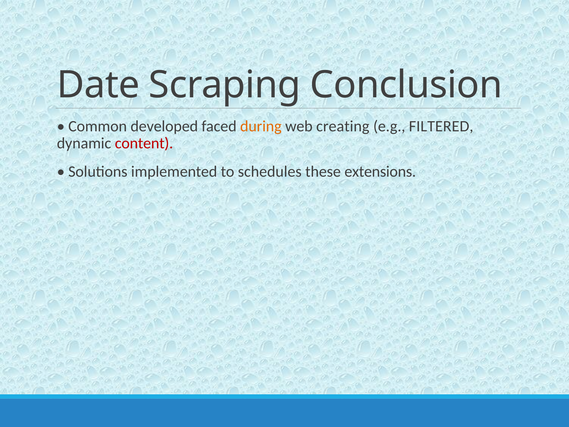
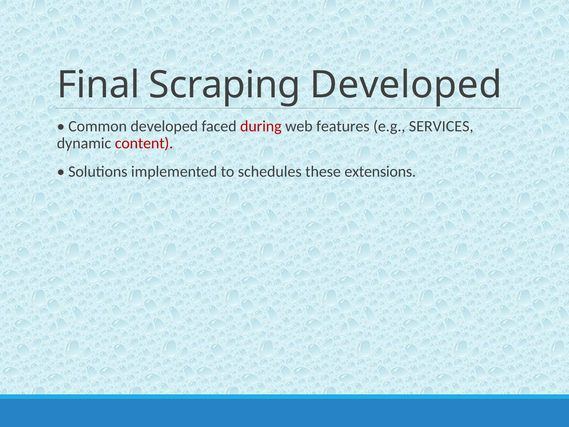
Date: Date -> Final
Scraping Conclusion: Conclusion -> Developed
during colour: orange -> red
creating: creating -> features
FILTERED: FILTERED -> SERVICES
